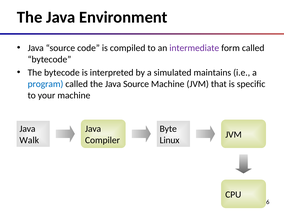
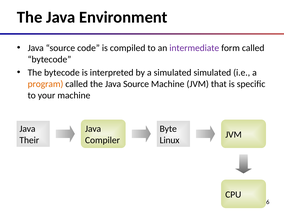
simulated maintains: maintains -> simulated
program colour: blue -> orange
Walk: Walk -> Their
